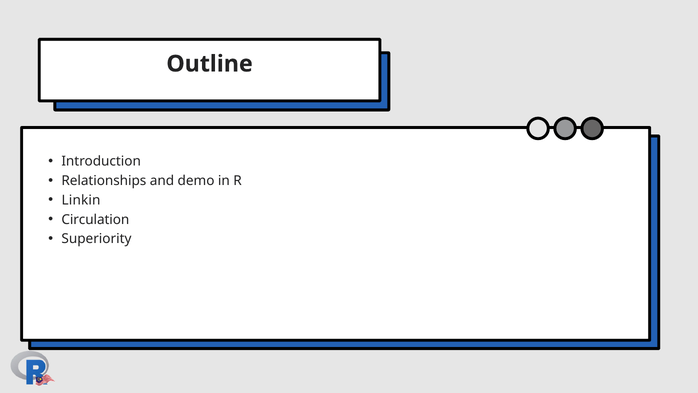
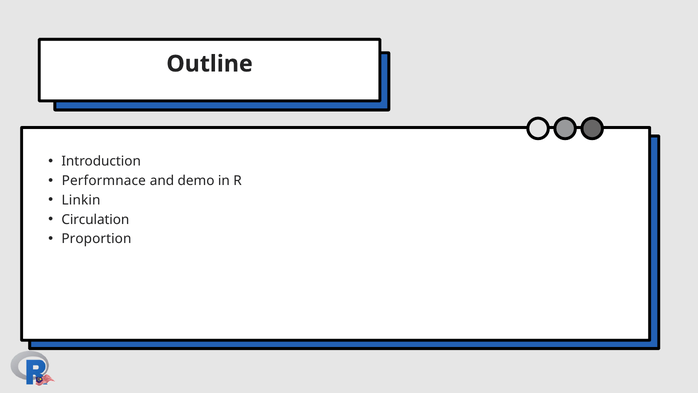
Relationships: Relationships -> Performnace
Superiority: Superiority -> Proportion
